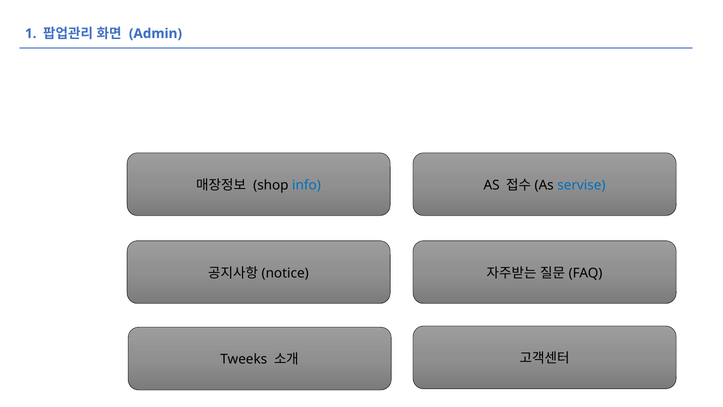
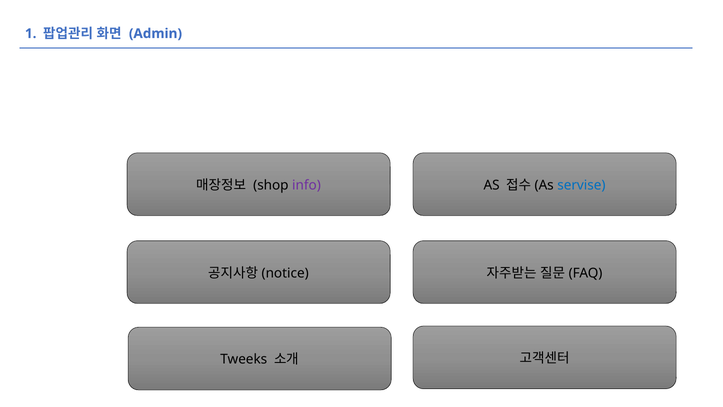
info colour: blue -> purple
